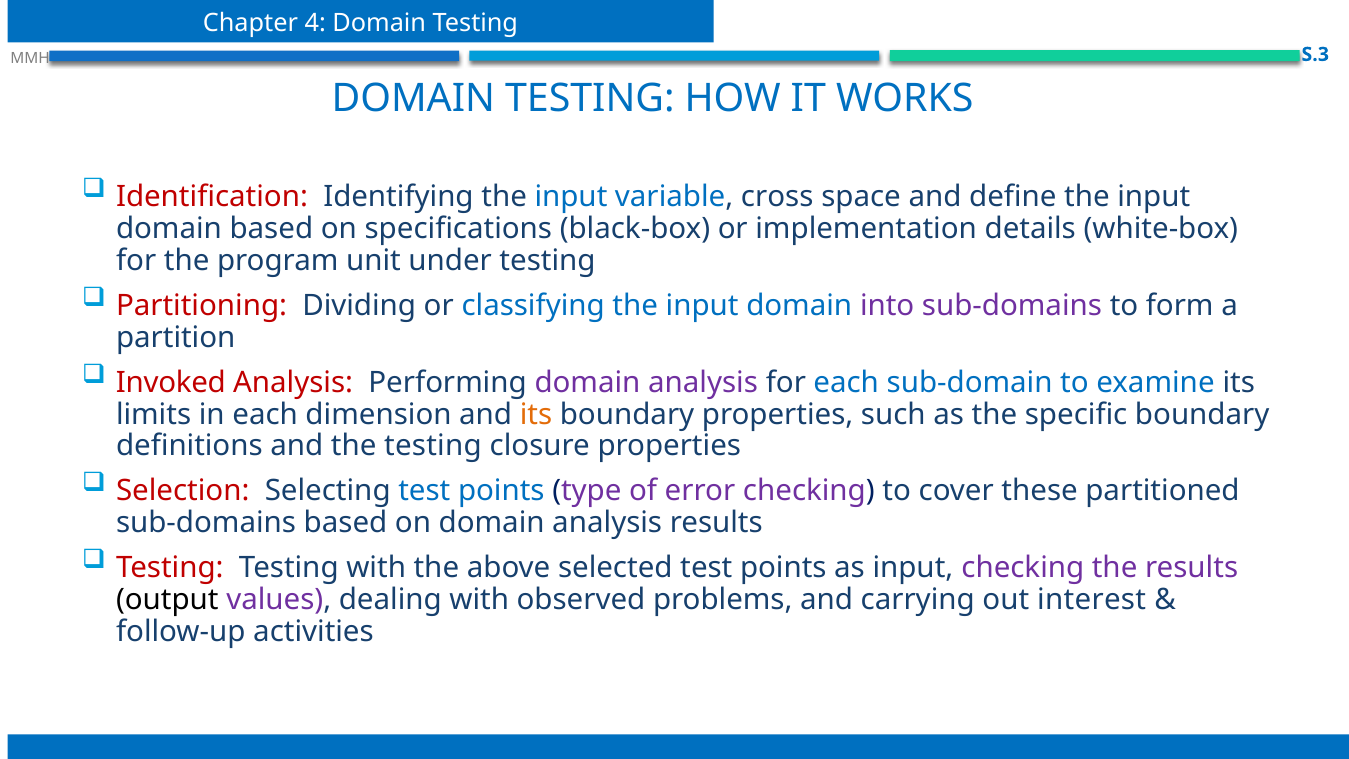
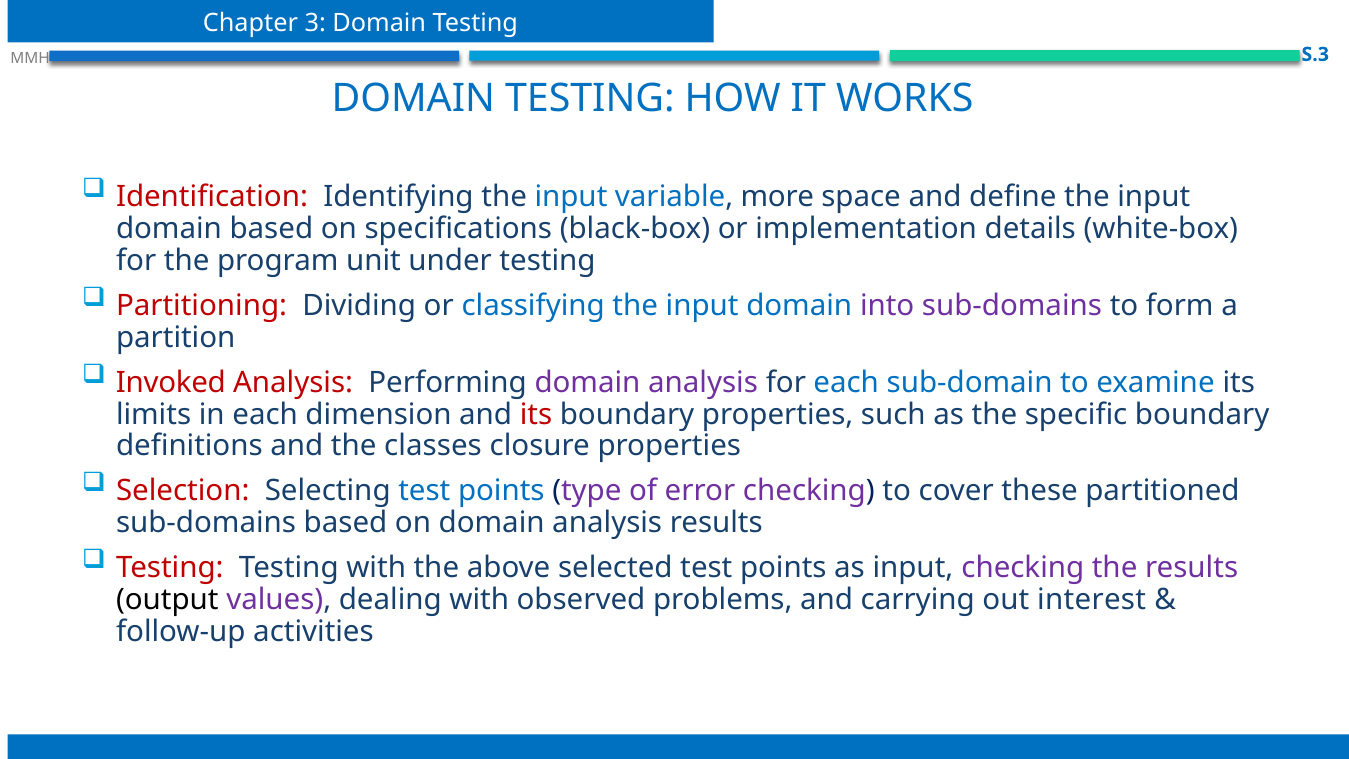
4: 4 -> 3
cross: cross -> more
its at (536, 414) colour: orange -> red
the testing: testing -> classes
